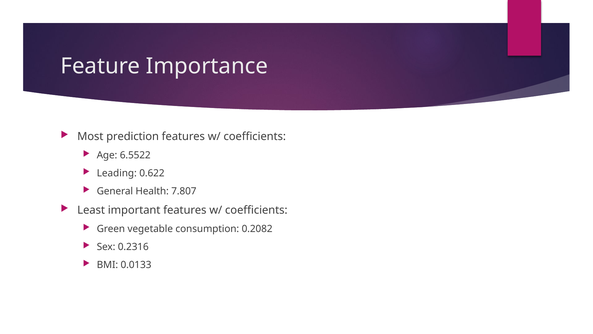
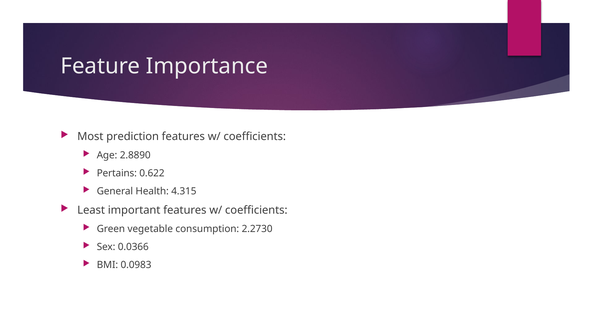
6.5522: 6.5522 -> 2.8890
Leading: Leading -> Pertains
7.807: 7.807 -> 4.315
0.2082: 0.2082 -> 2.2730
0.2316: 0.2316 -> 0.0366
0.0133: 0.0133 -> 0.0983
